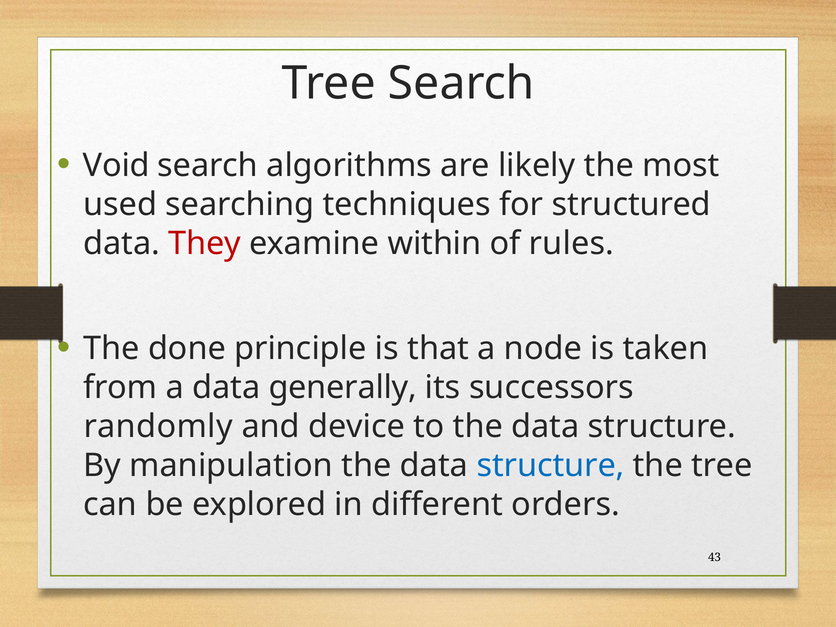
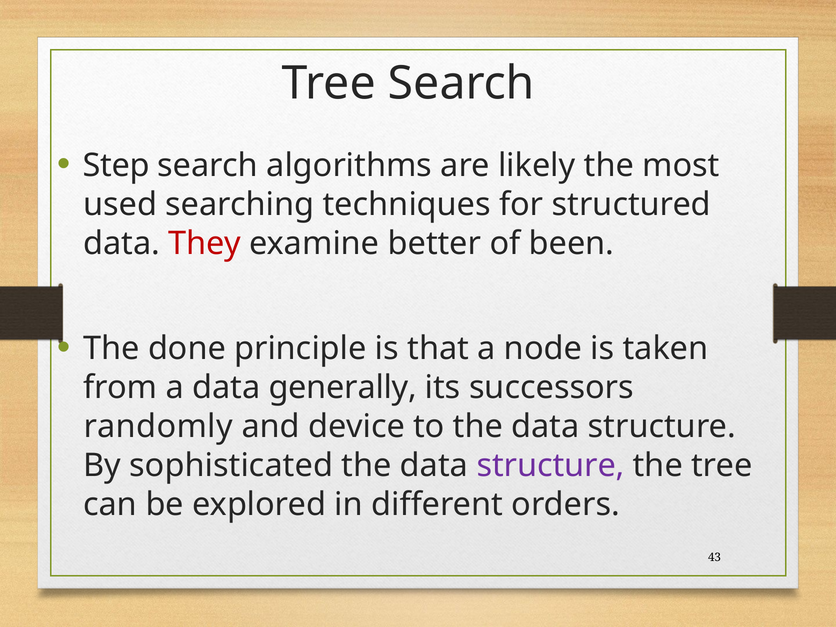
Void: Void -> Step
within: within -> better
rules: rules -> been
manipulation: manipulation -> sophisticated
structure at (551, 466) colour: blue -> purple
